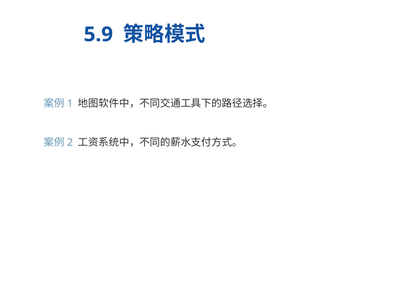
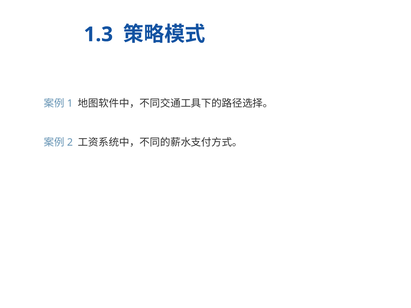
5.9: 5.9 -> 1.3
